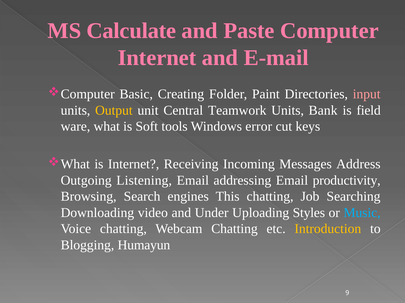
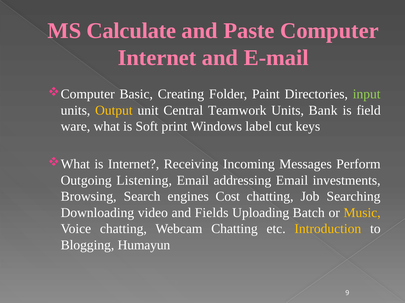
input colour: pink -> light green
tools: tools -> print
error: error -> label
Address: Address -> Perform
productivity: productivity -> investments
This: This -> Cost
Under: Under -> Fields
Styles: Styles -> Batch
Music colour: light blue -> yellow
